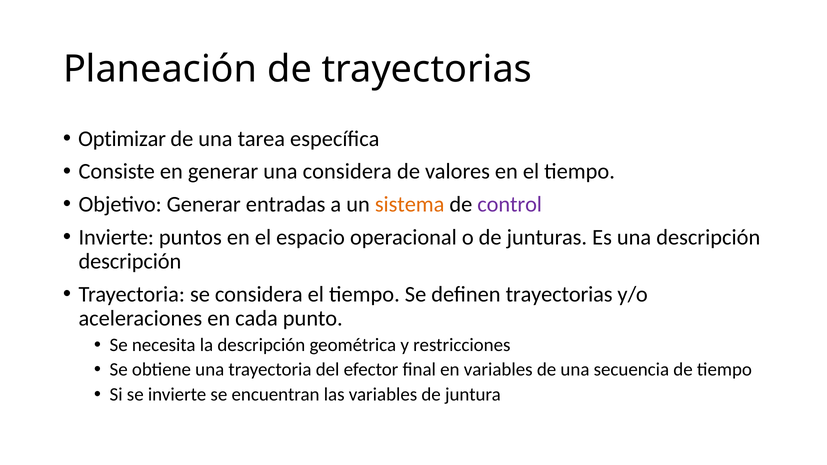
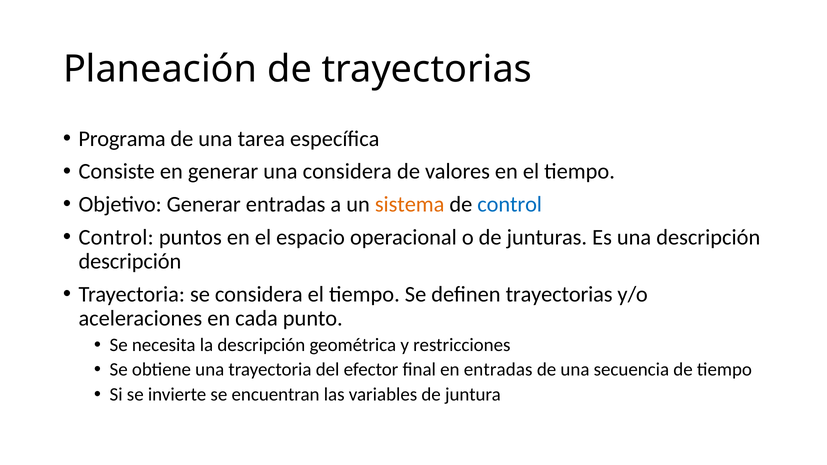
Optimizar: Optimizar -> Programa
control at (510, 204) colour: purple -> blue
Invierte at (116, 237): Invierte -> Control
en variables: variables -> entradas
